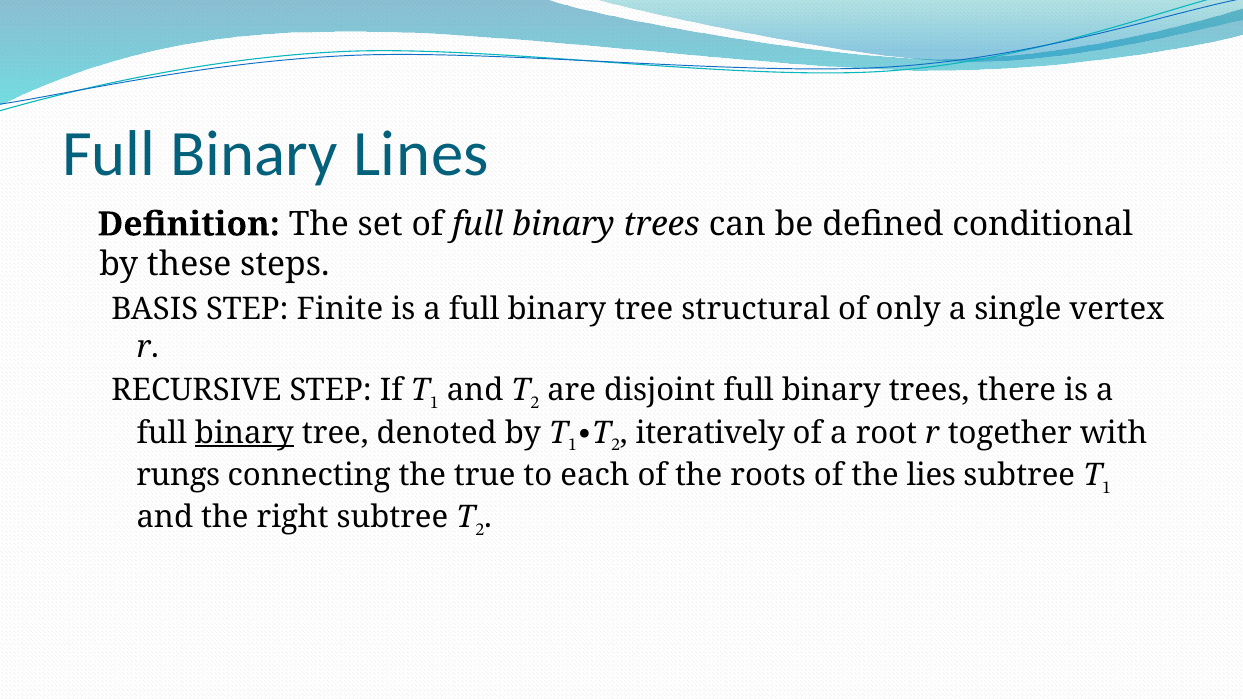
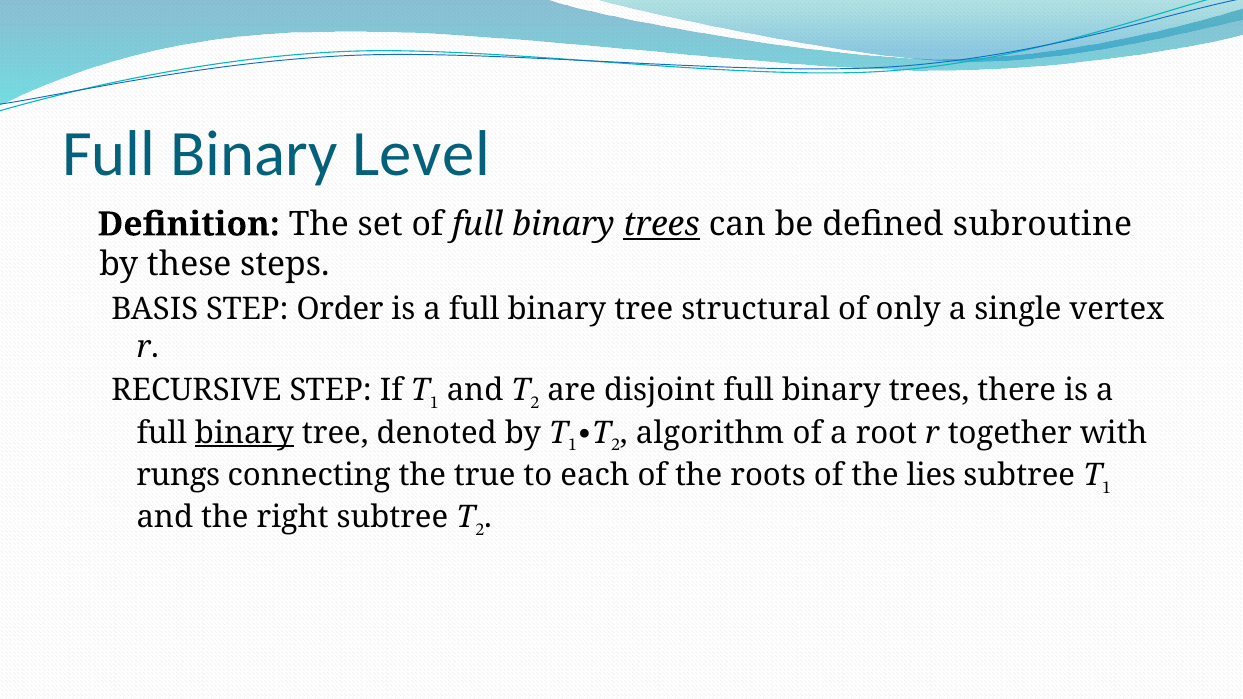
Lines: Lines -> Level
trees at (662, 224) underline: none -> present
conditional: conditional -> subroutine
Finite: Finite -> Order
iteratively: iteratively -> algorithm
